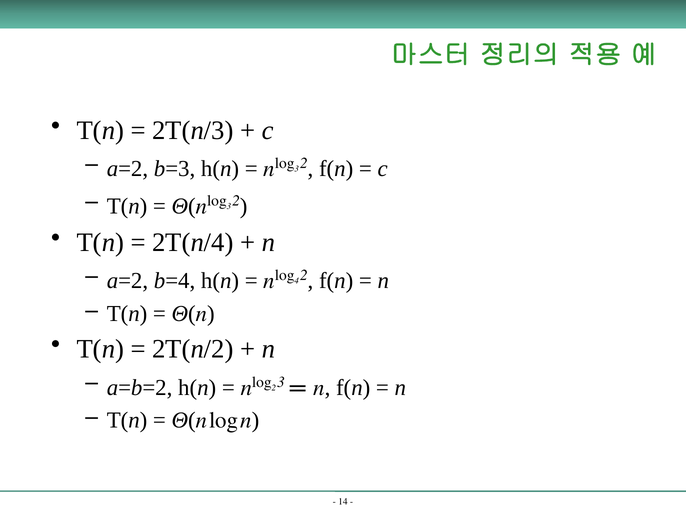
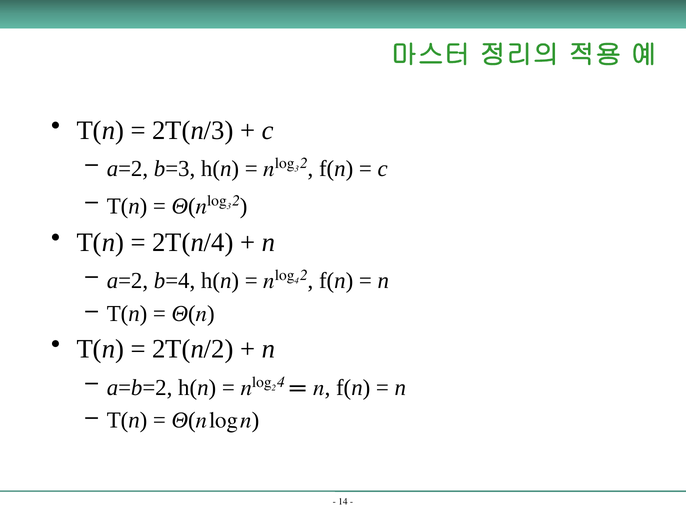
2 3: 3 -> 4
